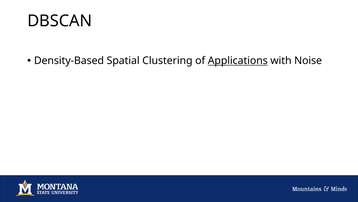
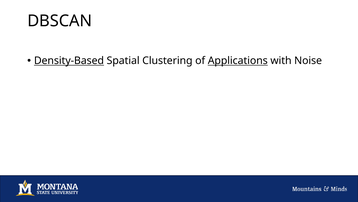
Density-Based underline: none -> present
